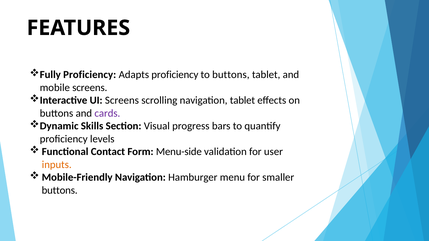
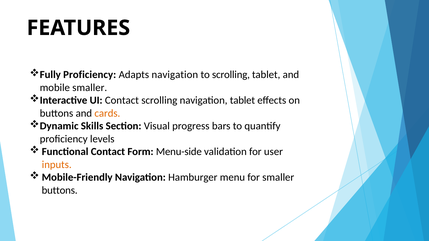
Adapts proficiency: proficiency -> navigation
to buttons: buttons -> scrolling
mobile screens: screens -> smaller
UI Screens: Screens -> Contact
cards colour: purple -> orange
